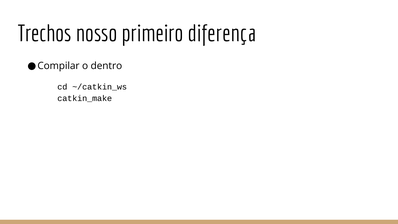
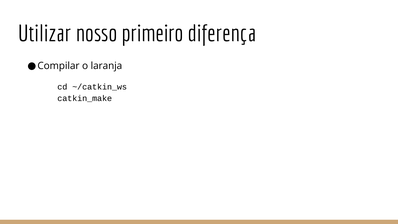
Trechos: Trechos -> Utilizar
dentro: dentro -> laranja
